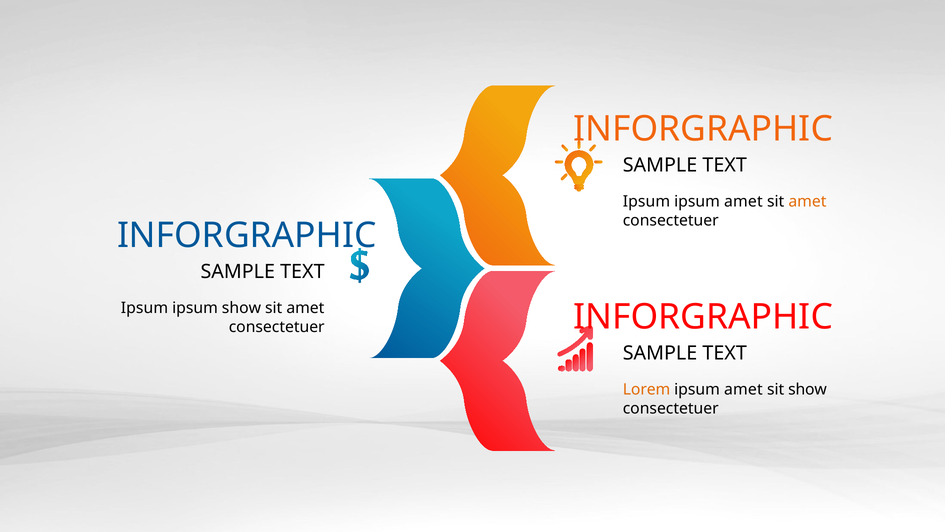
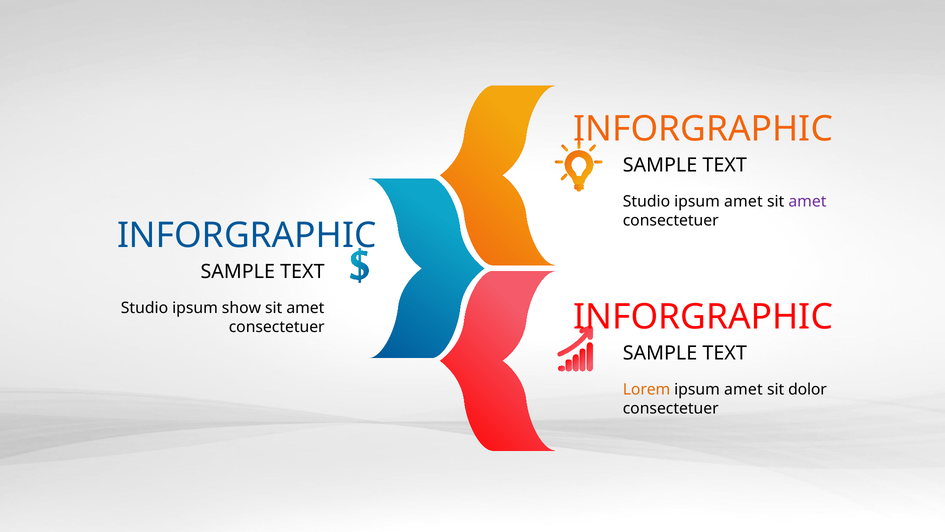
Ipsum at (646, 201): Ipsum -> Studio
amet at (807, 201) colour: orange -> purple
Ipsum at (144, 308): Ipsum -> Studio
sit show: show -> dolor
